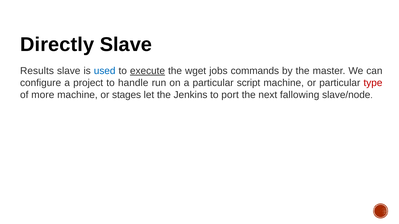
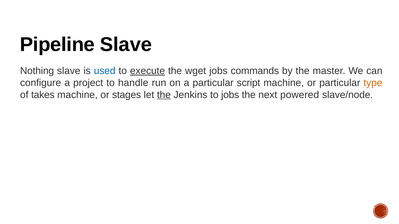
Directly: Directly -> Pipeline
Results: Results -> Nothing
type colour: red -> orange
more: more -> takes
the at (164, 95) underline: none -> present
to port: port -> jobs
fallowing: fallowing -> powered
